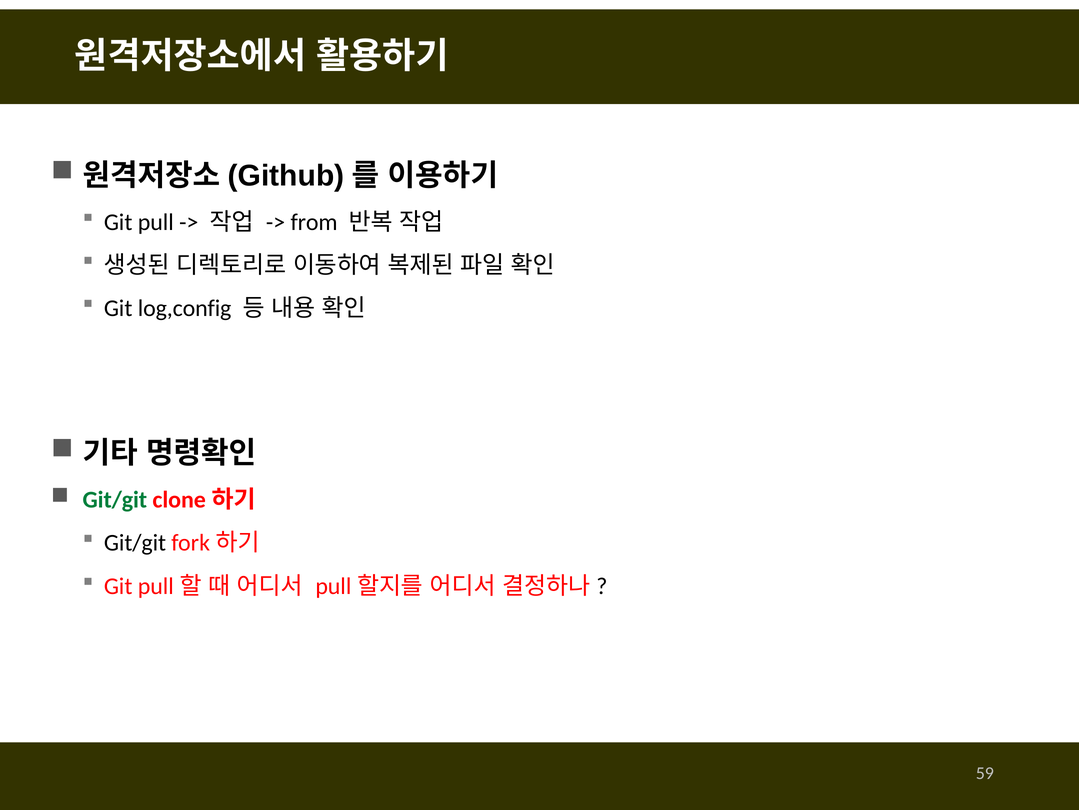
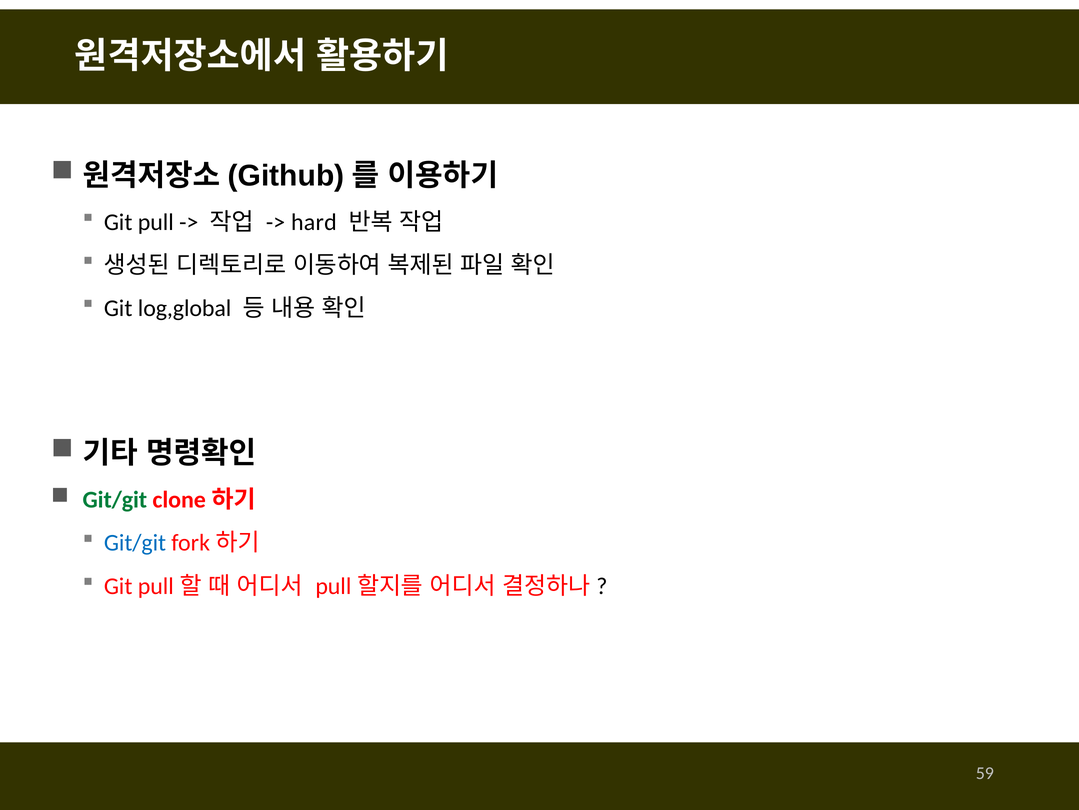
from: from -> hard
log,config: log,config -> log,global
Git/git at (135, 543) colour: black -> blue
